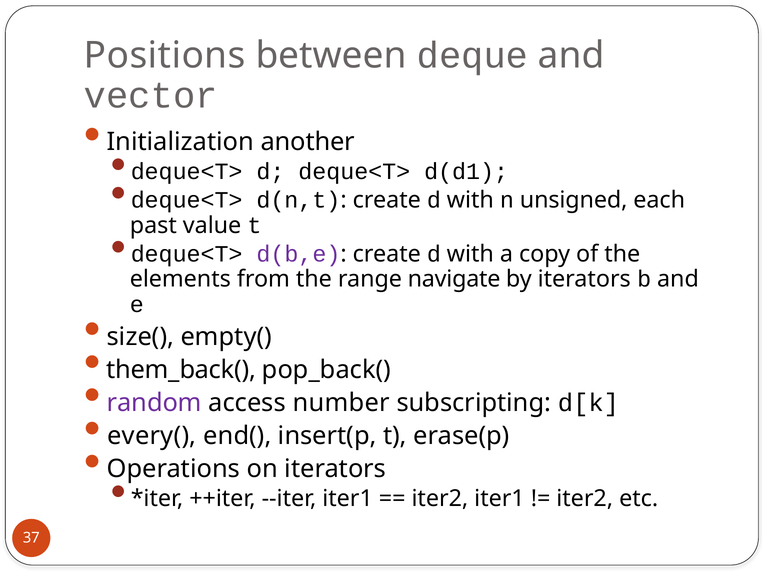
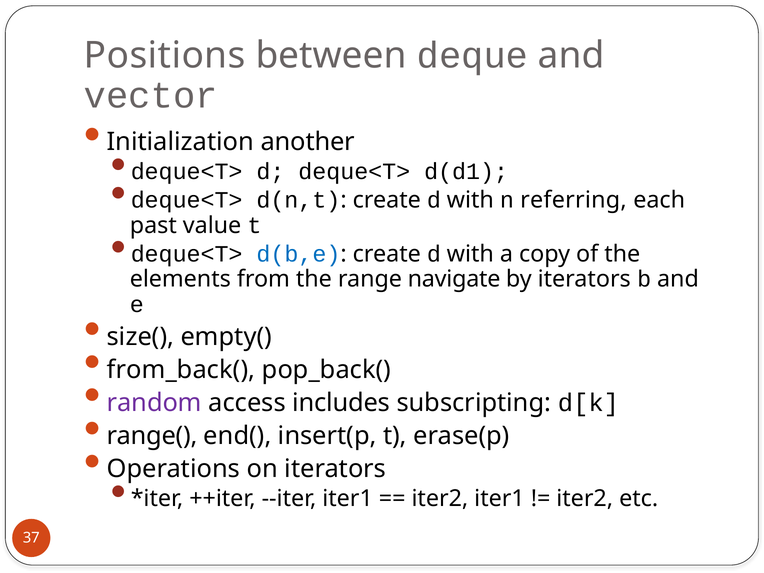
unsigned: unsigned -> referring
d(b,e colour: purple -> blue
them_back(: them_back( -> from_back(
number: number -> includes
every(: every( -> range(
